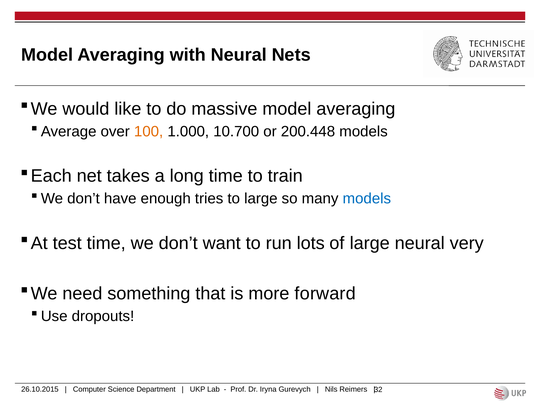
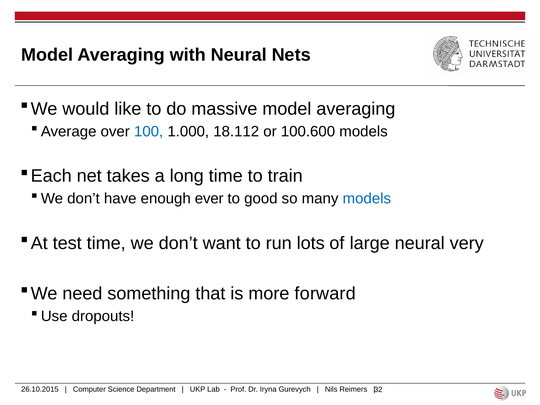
100 colour: orange -> blue
10.700: 10.700 -> 18.112
200.448: 200.448 -> 100.600
tries: tries -> ever
to large: large -> good
